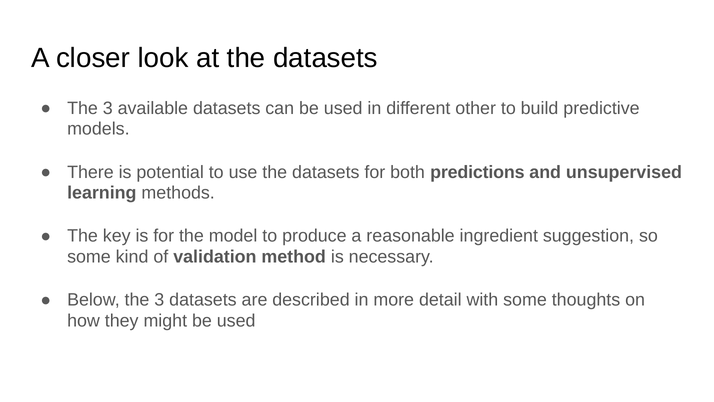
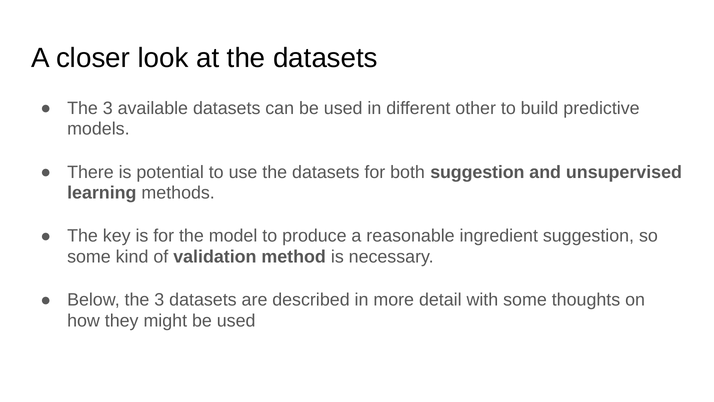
both predictions: predictions -> suggestion
